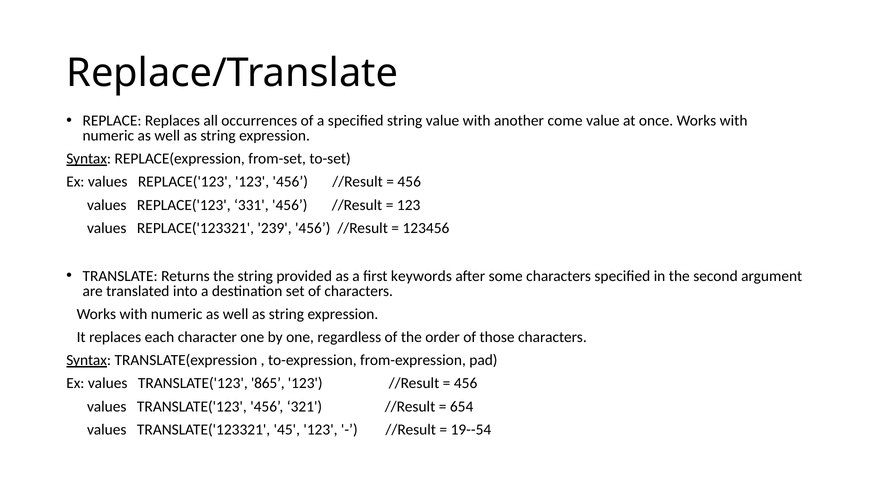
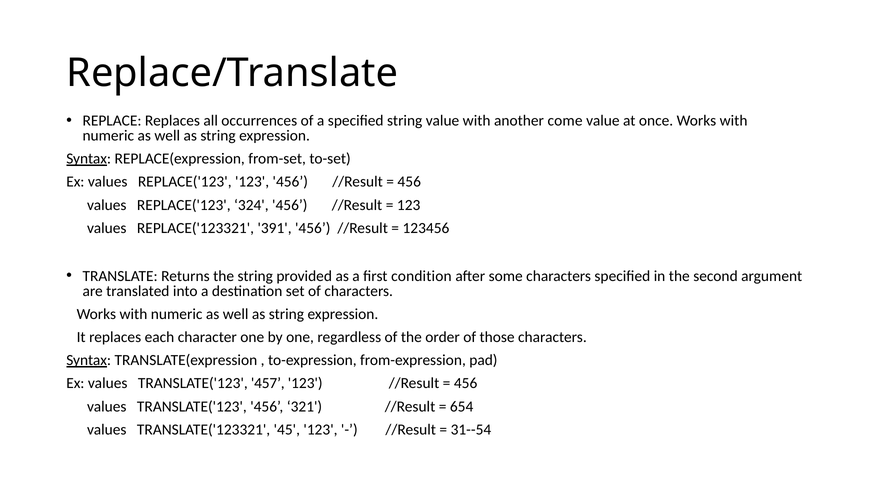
331: 331 -> 324
239: 239 -> 391
keywords: keywords -> condition
865: 865 -> 457
19--54: 19--54 -> 31--54
